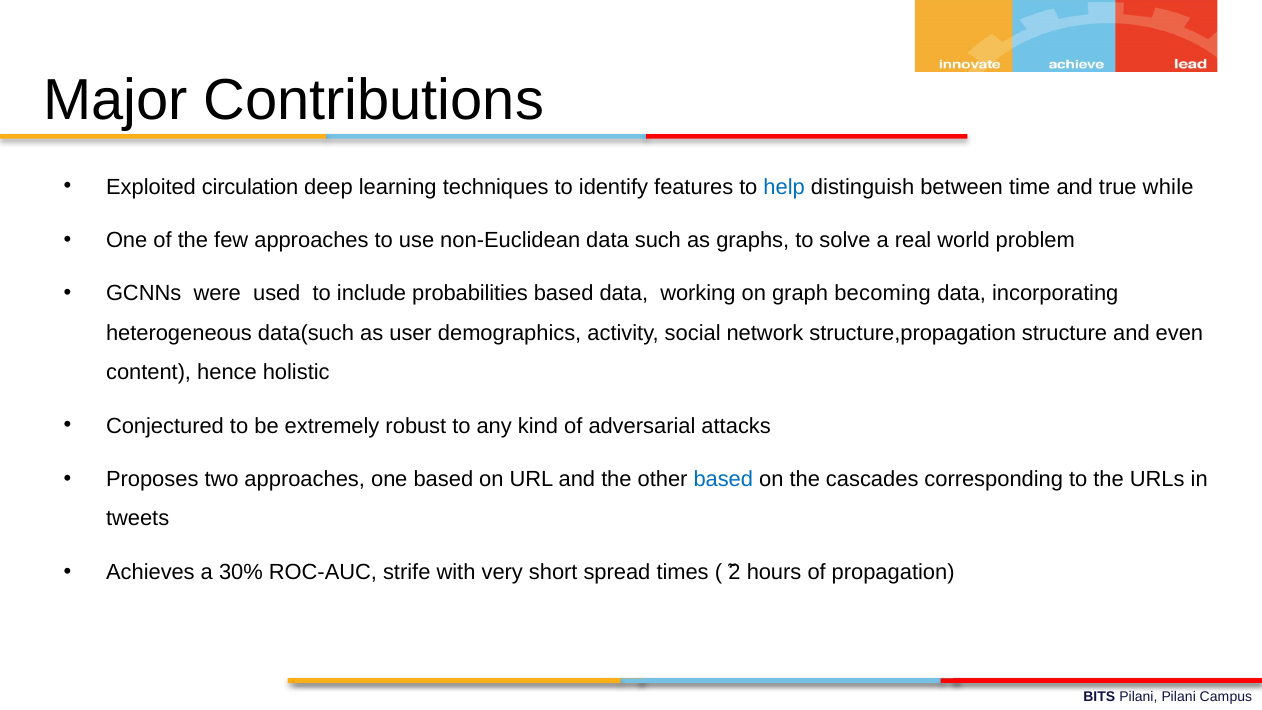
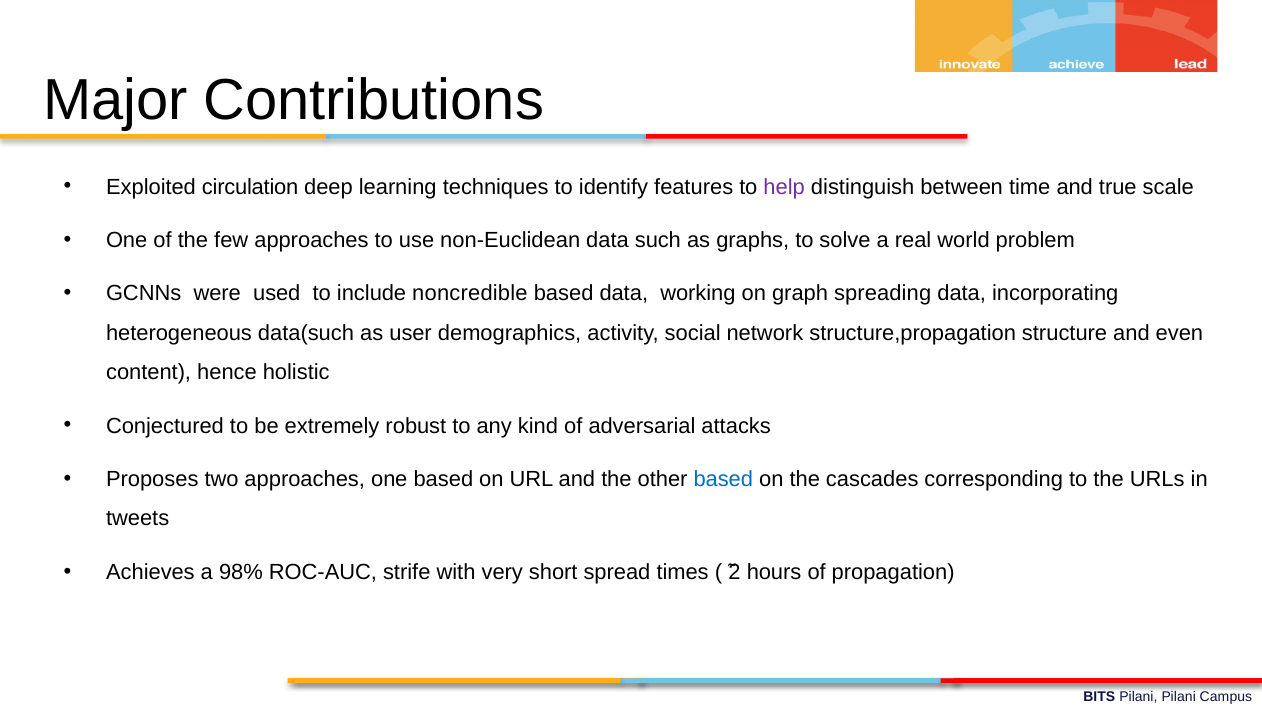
help colour: blue -> purple
while: while -> scale
probabilities: probabilities -> noncredible
becoming: becoming -> spreading
30%: 30% -> 98%
